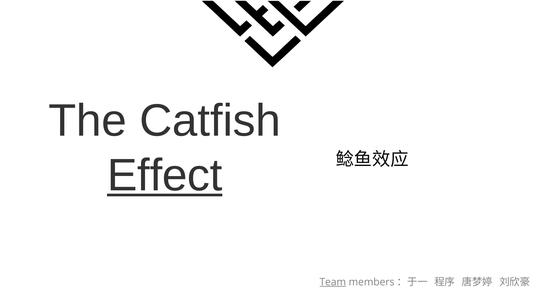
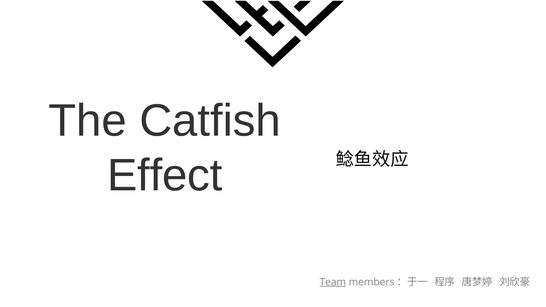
Effect underline: present -> none
